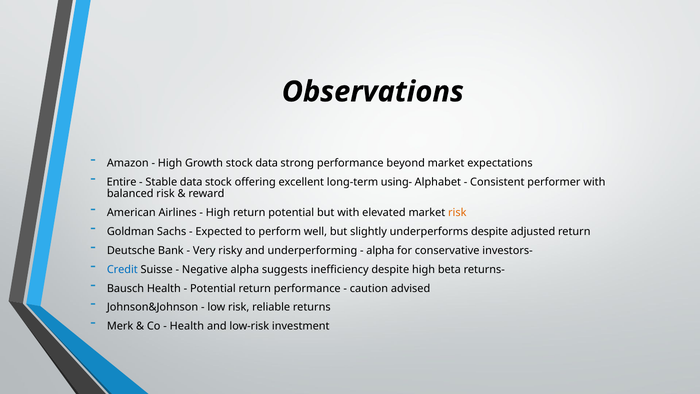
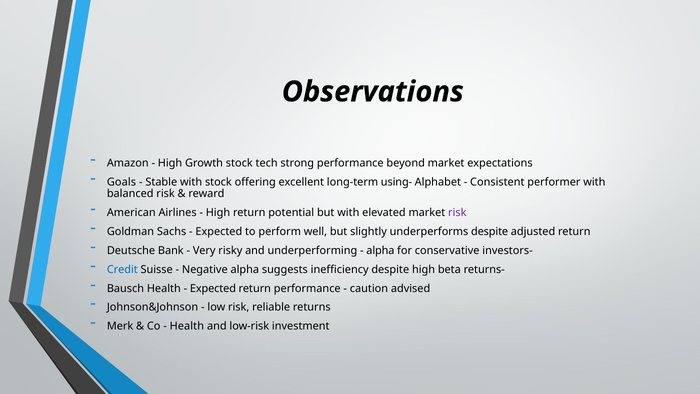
stock data: data -> tech
Entire: Entire -> Goals
Stable data: data -> with
risk at (457, 213) colour: orange -> purple
Potential at (213, 288): Potential -> Expected
